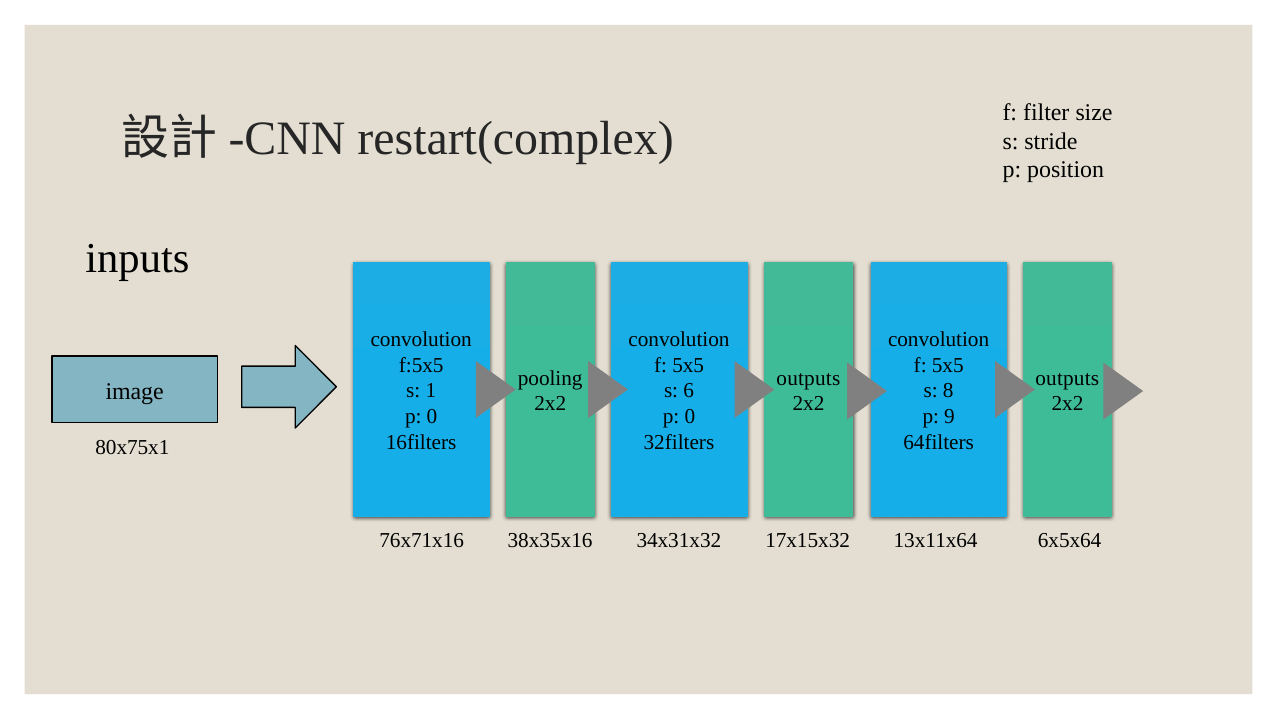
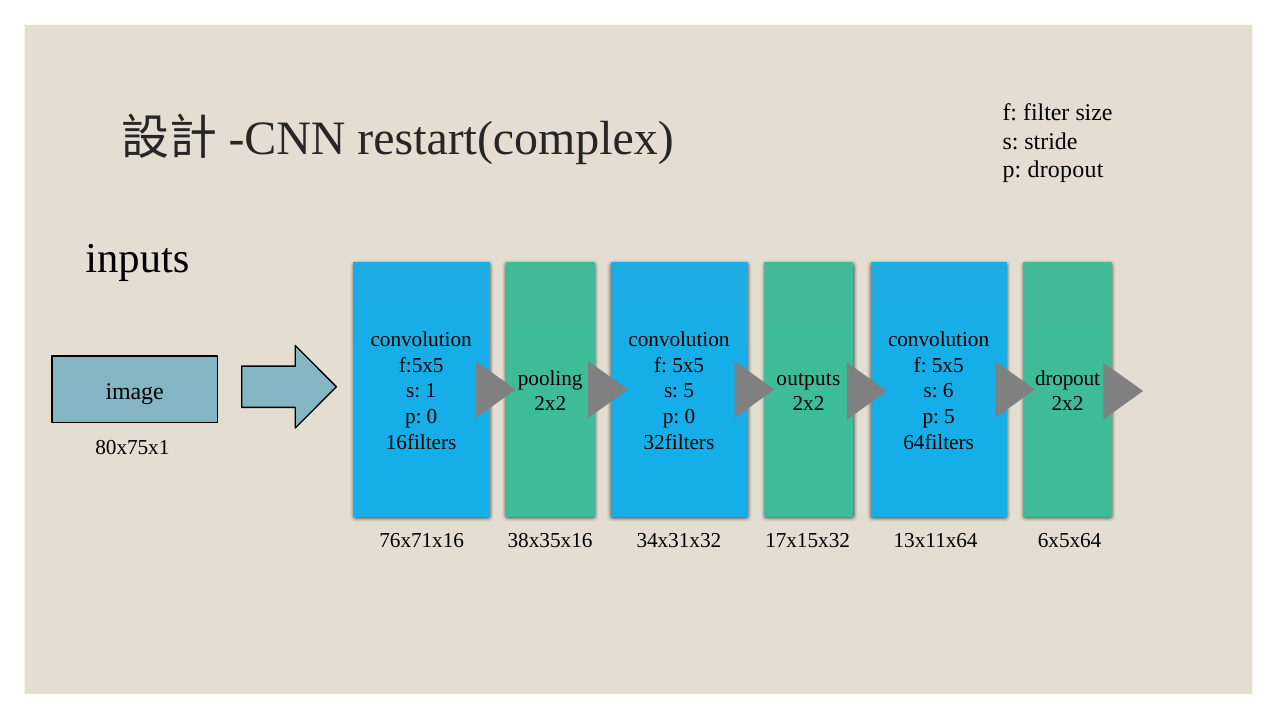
p position: position -> dropout
outputs at (1067, 378): outputs -> dropout
s 6: 6 -> 5
8: 8 -> 6
p 9: 9 -> 5
